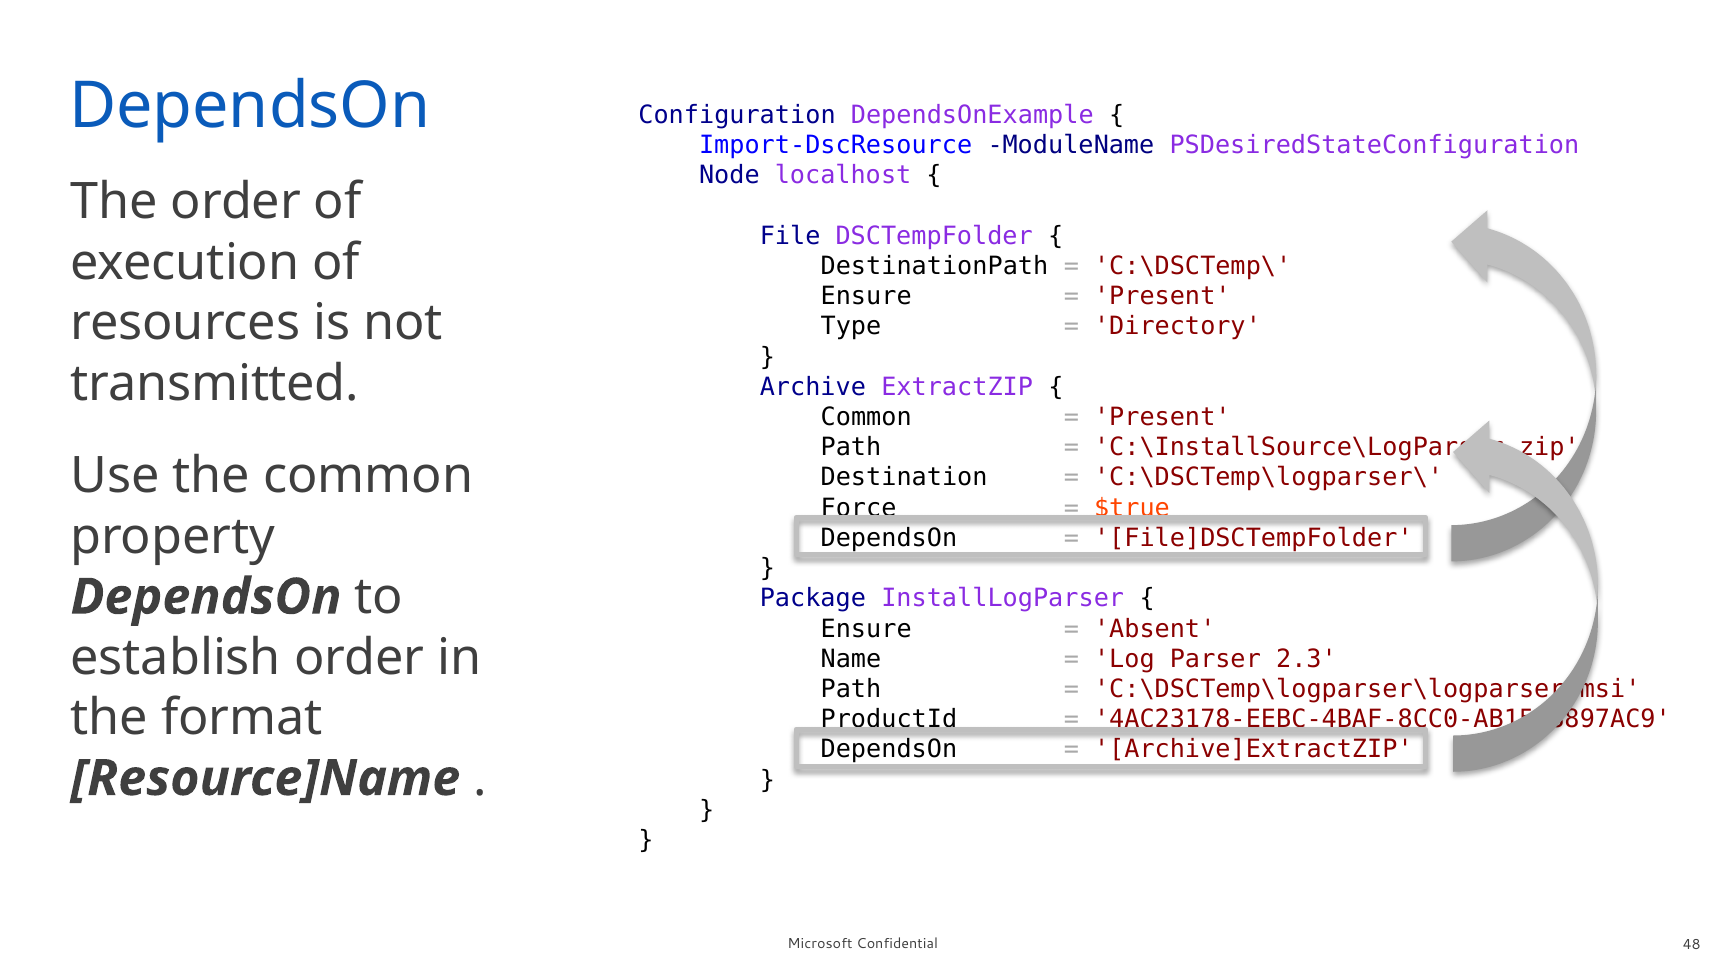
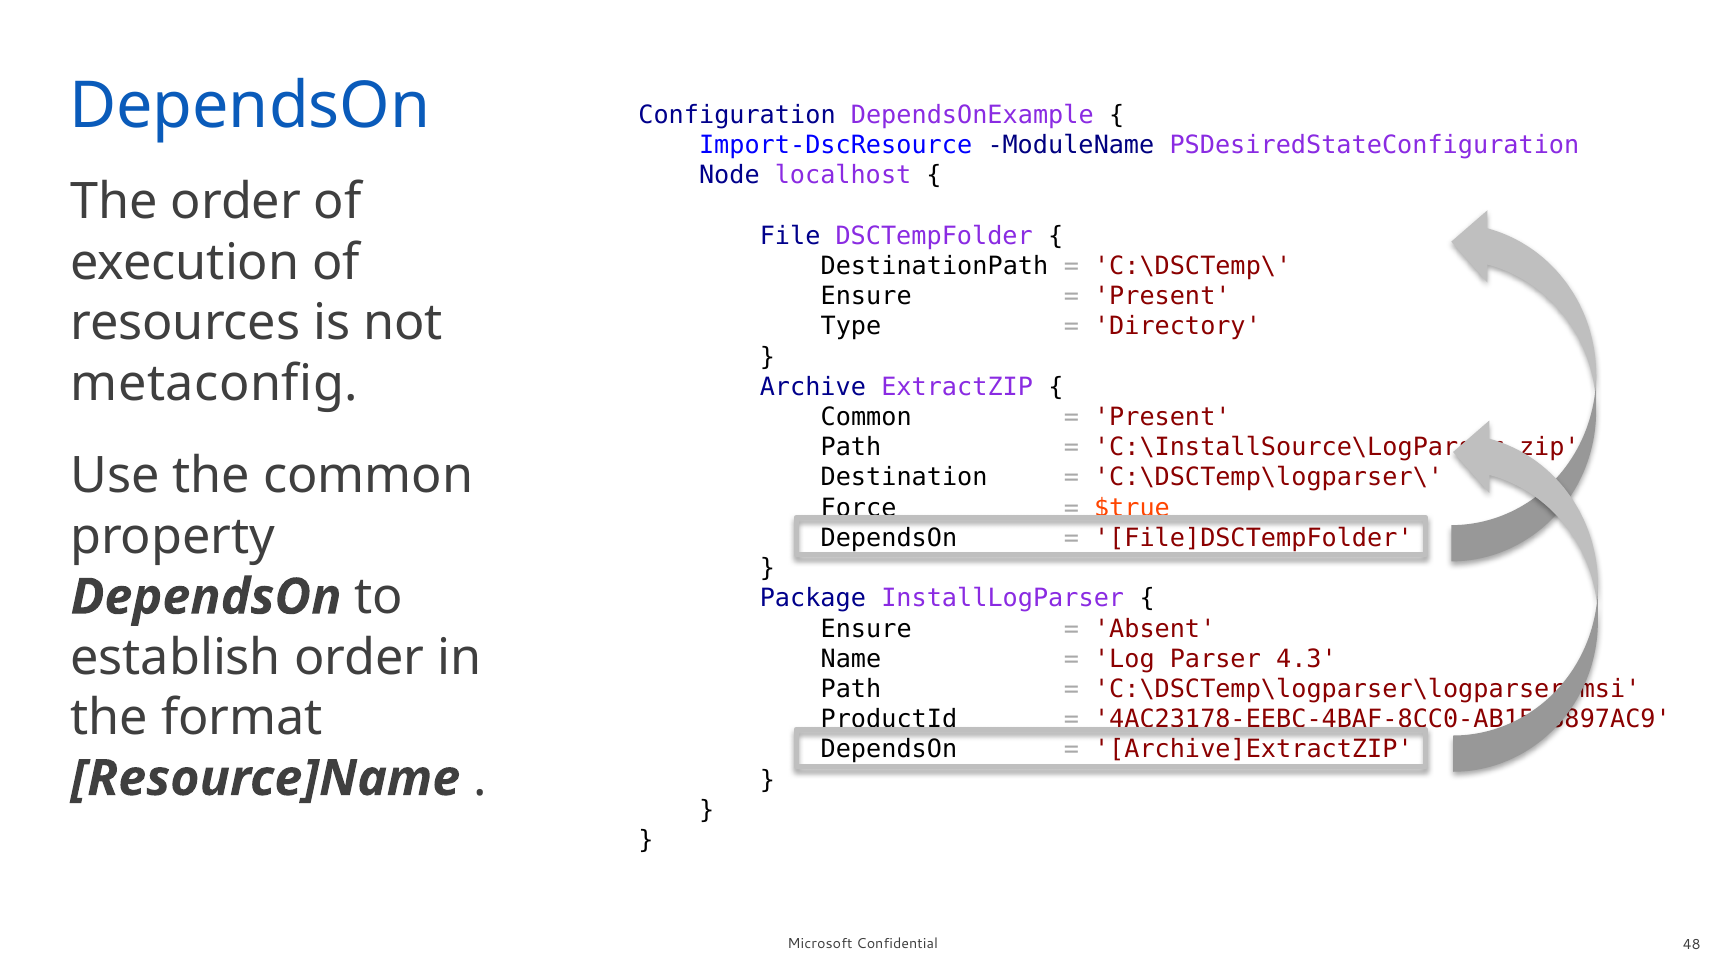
transmitted: transmitted -> metaconfig
2.3: 2.3 -> 4.3
